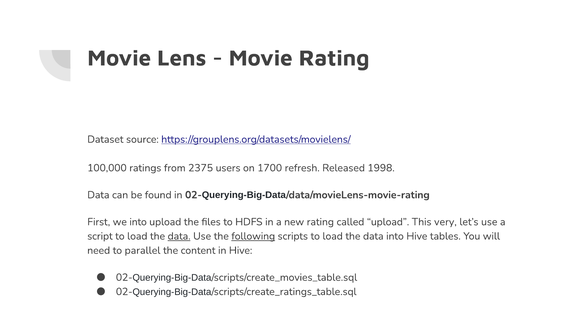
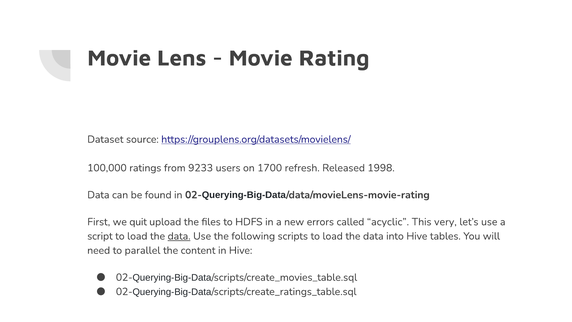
2375: 2375 -> 9233
we into: into -> quit
new rating: rating -> errors
called upload: upload -> acyclic
following underline: present -> none
